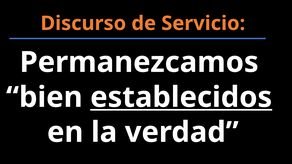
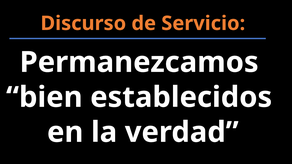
establecidos underline: present -> none
